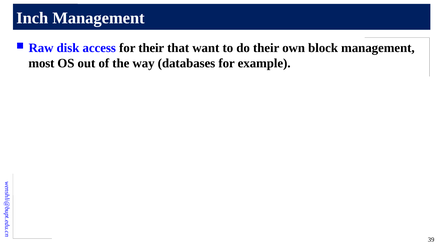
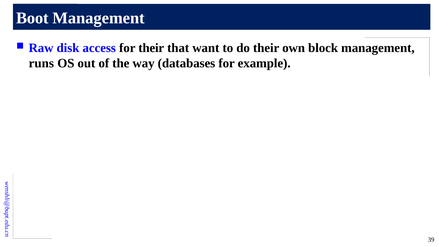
Inch: Inch -> Boot
most: most -> runs
